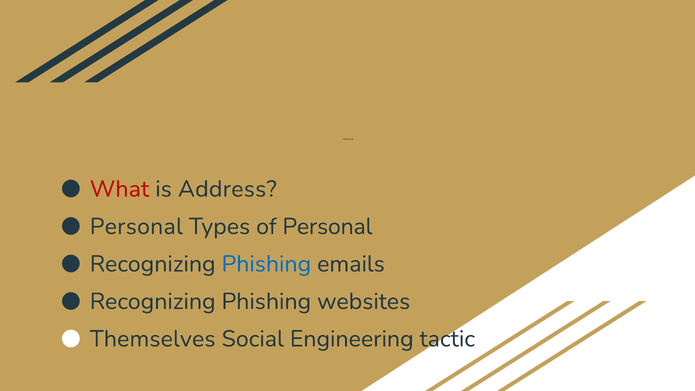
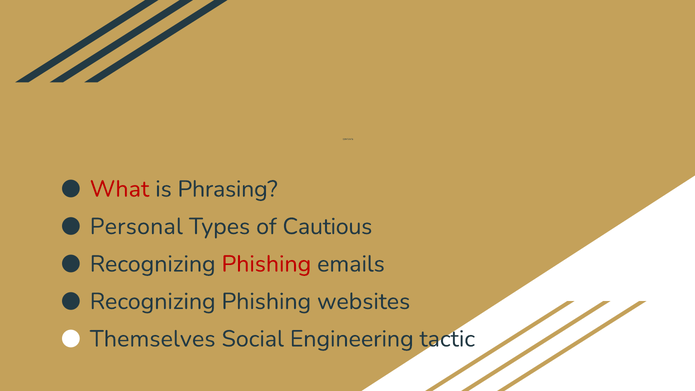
Address: Address -> Phrasing
of Personal: Personal -> Cautious
Phishing at (266, 264) colour: blue -> red
